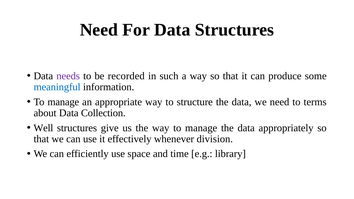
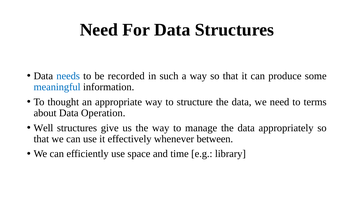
needs colour: purple -> blue
manage at (63, 102): manage -> thought
Collection: Collection -> Operation
division: division -> between
